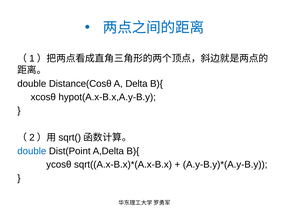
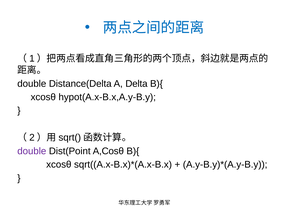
Distance(Cosθ: Distance(Cosθ -> Distance(Delta
double at (32, 151) colour: blue -> purple
A,Delta: A,Delta -> A,Cosθ
ycosθ at (59, 164): ycosθ -> xcosθ
